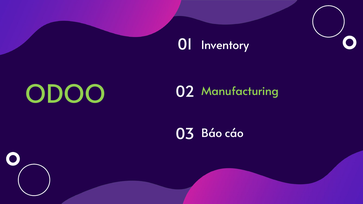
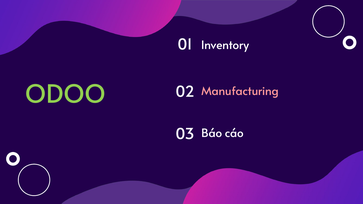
Manufacturing colour: light green -> pink
